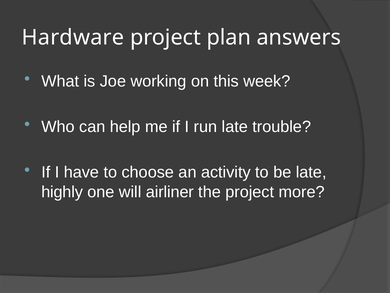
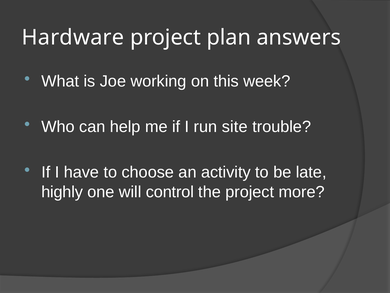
run late: late -> site
airliner: airliner -> control
